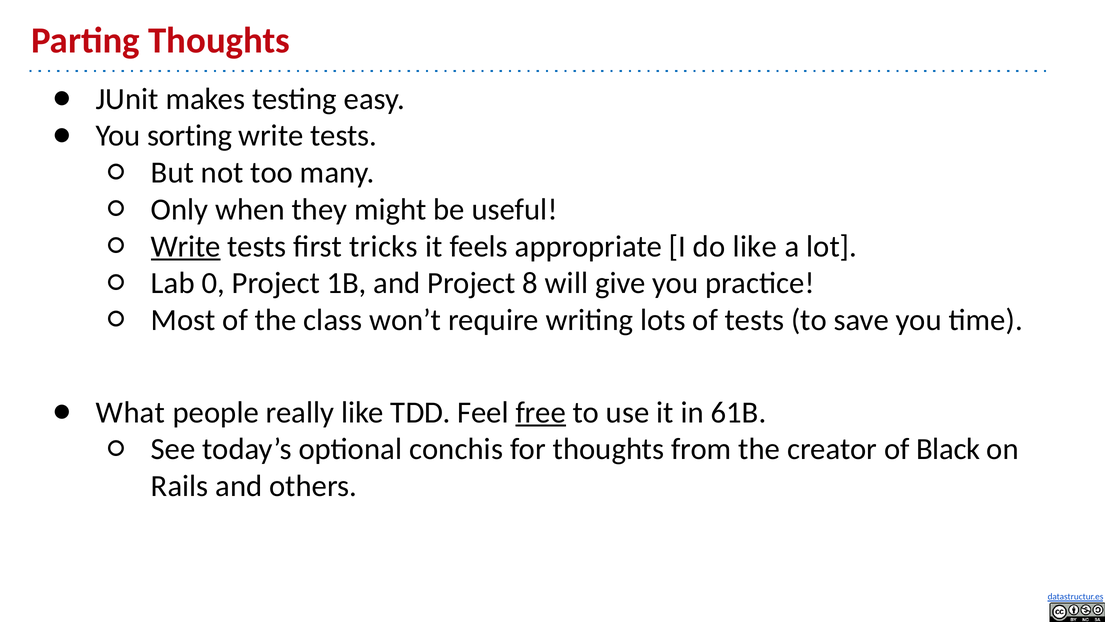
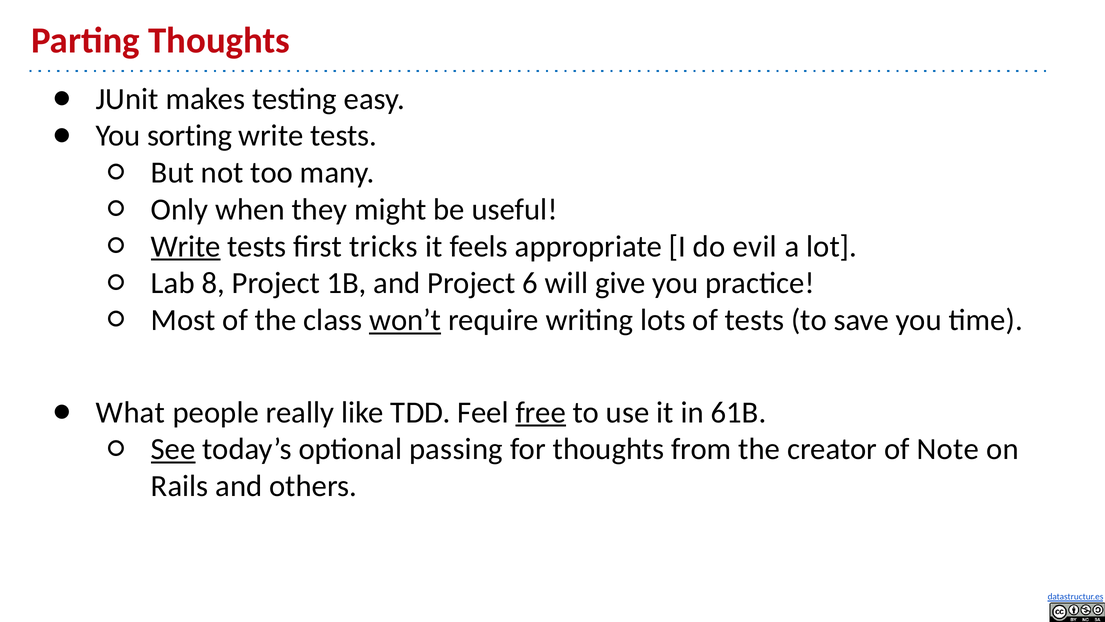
do like: like -> evil
0: 0 -> 8
8: 8 -> 6
won’t underline: none -> present
See underline: none -> present
conchis: conchis -> passing
Black: Black -> Note
